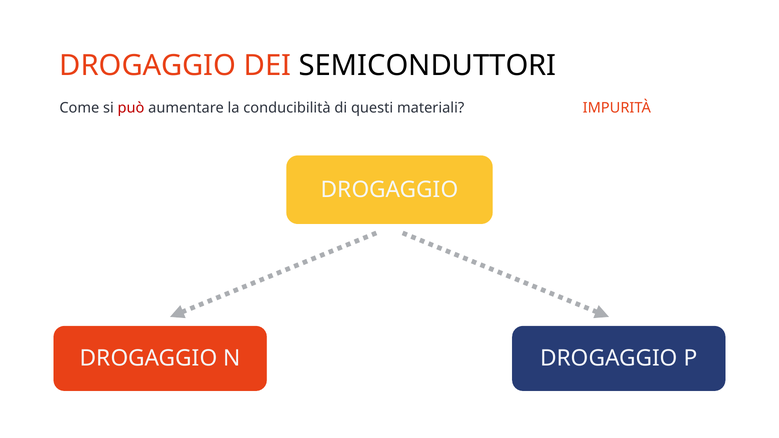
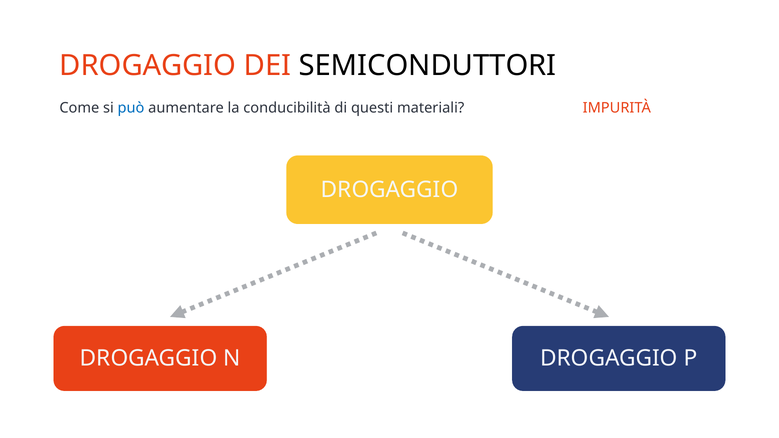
può colour: red -> blue
